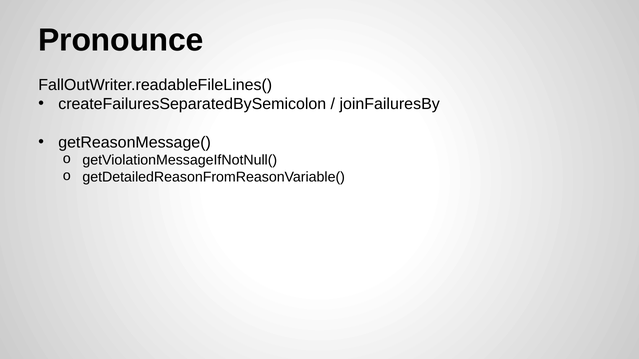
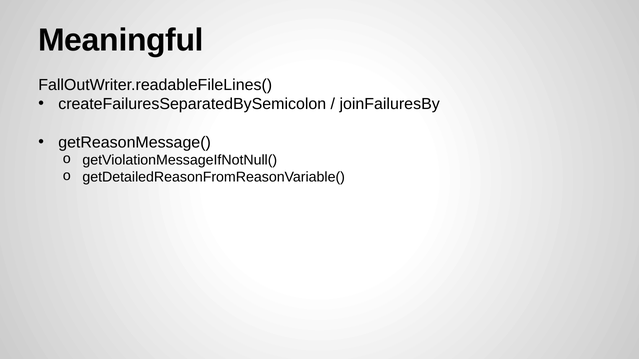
Pronounce: Pronounce -> Meaningful
